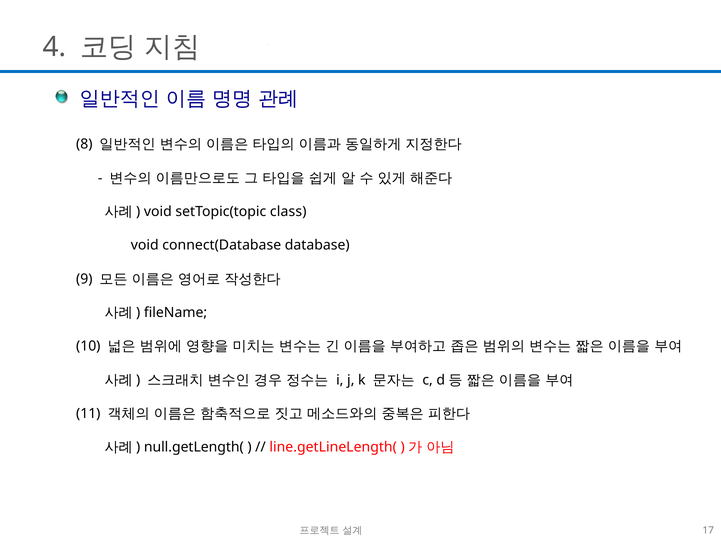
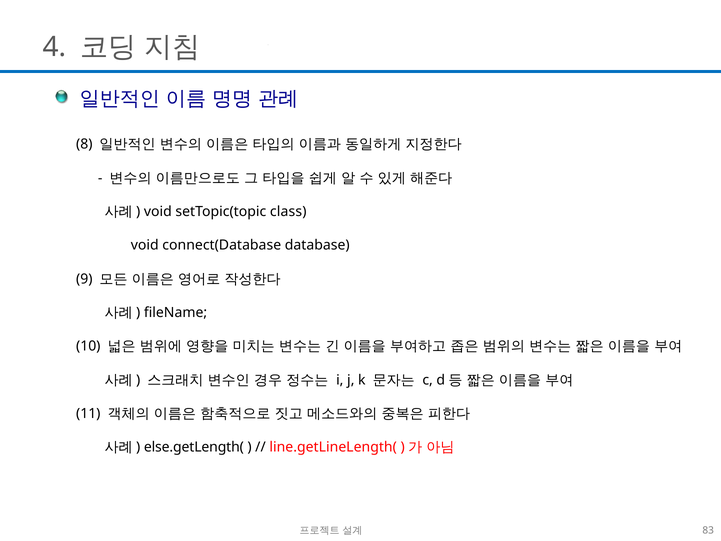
null.getLength(: null.getLength( -> else.getLength(
17: 17 -> 83
